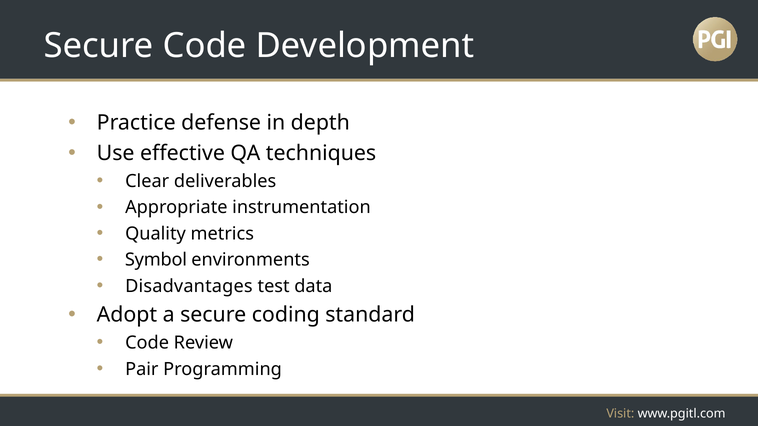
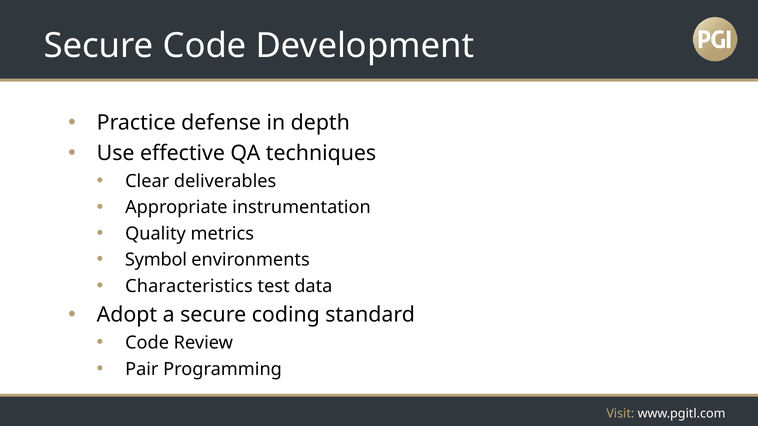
Disadvantages: Disadvantages -> Characteristics
